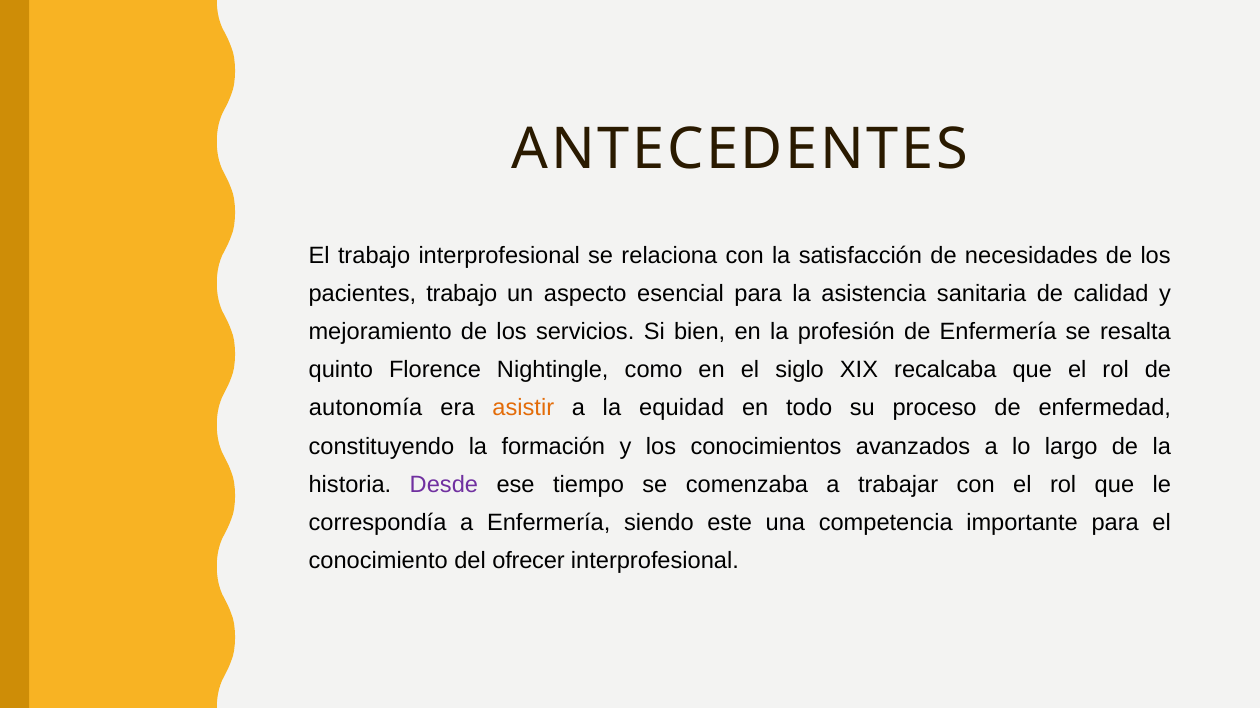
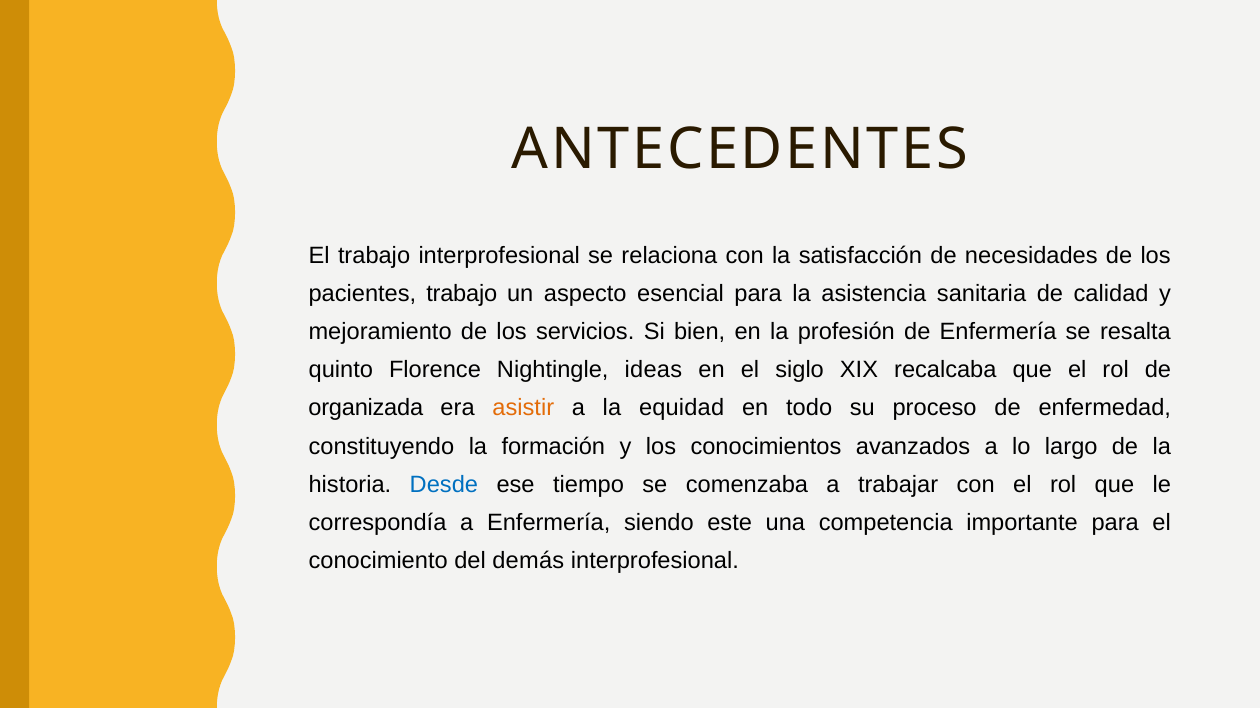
como: como -> ideas
autonomía: autonomía -> organizada
Desde colour: purple -> blue
ofrecer: ofrecer -> demás
